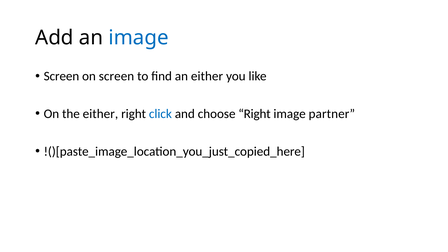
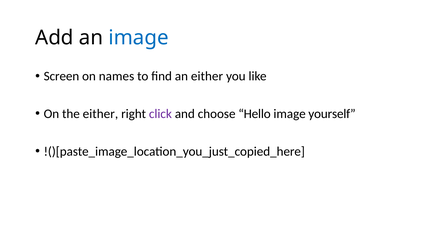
on screen: screen -> names
click colour: blue -> purple
choose Right: Right -> Hello
partner: partner -> yourself
